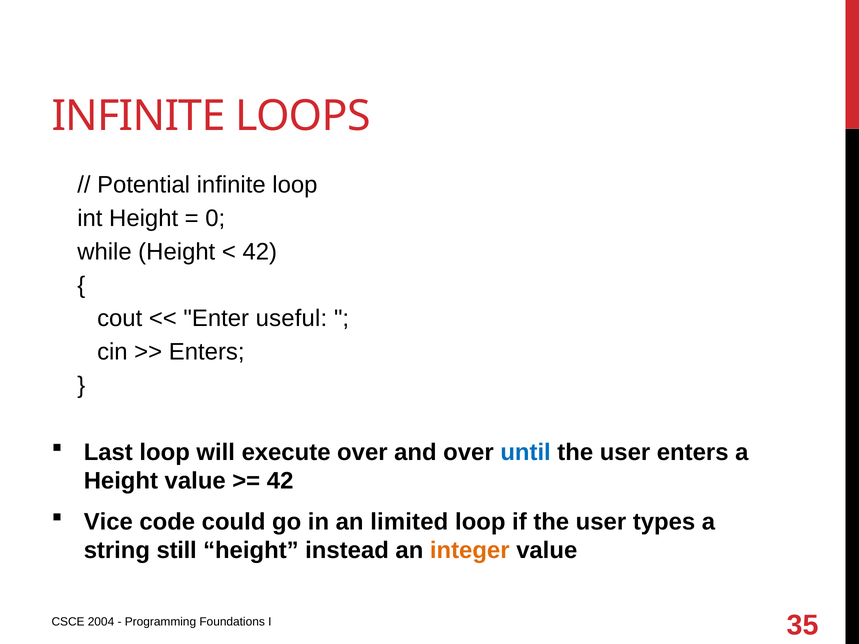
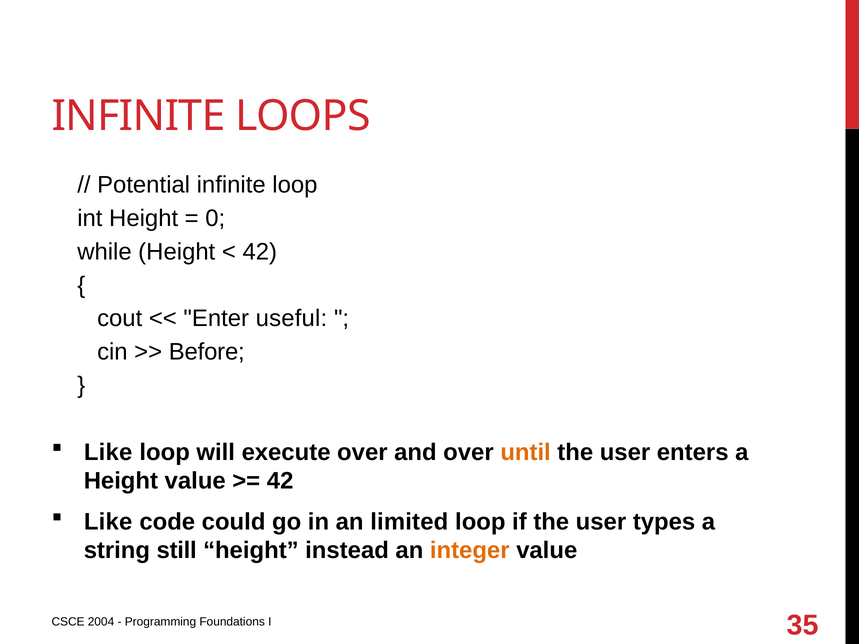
Enters at (207, 352): Enters -> Before
Last at (108, 453): Last -> Like
until colour: blue -> orange
Vice at (108, 522): Vice -> Like
